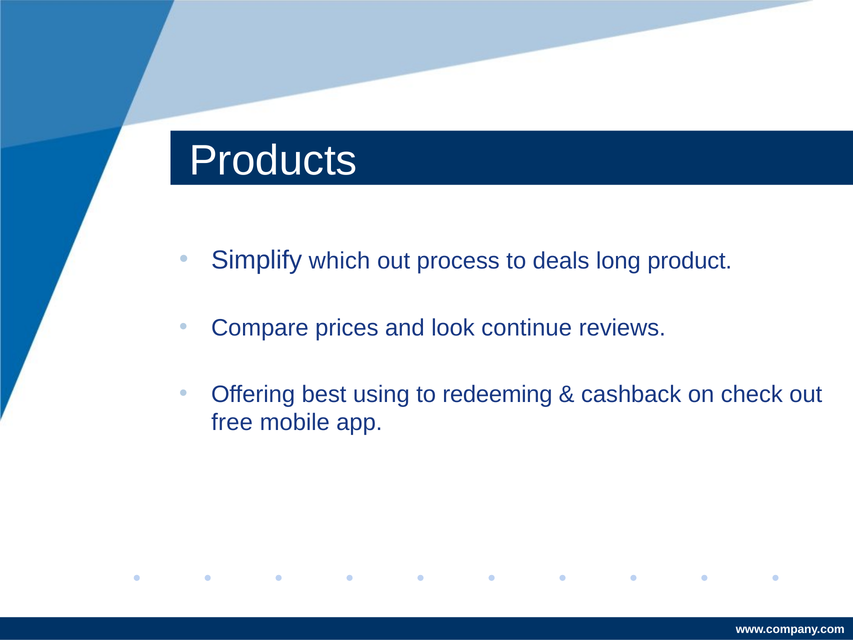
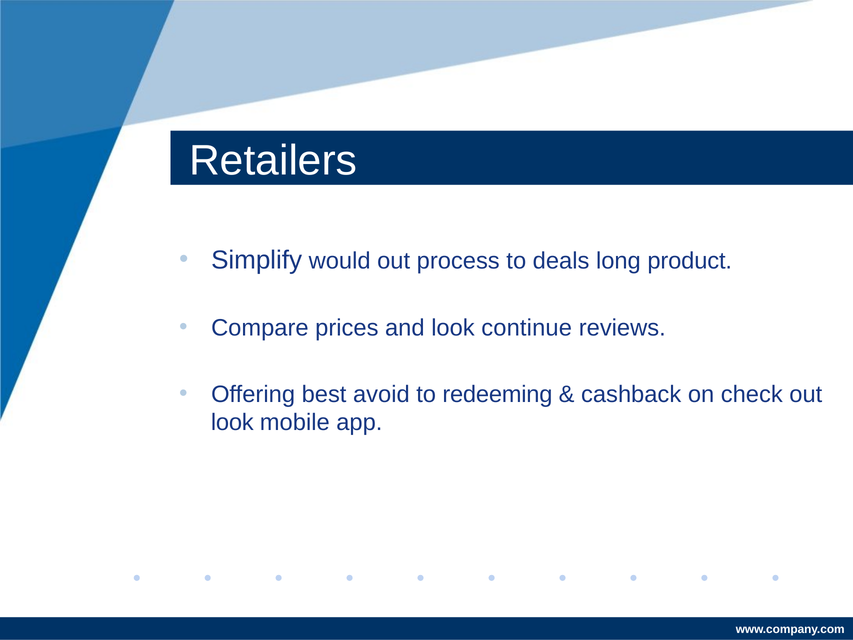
Products: Products -> Retailers
which: which -> would
using: using -> avoid
free at (232, 423): free -> look
